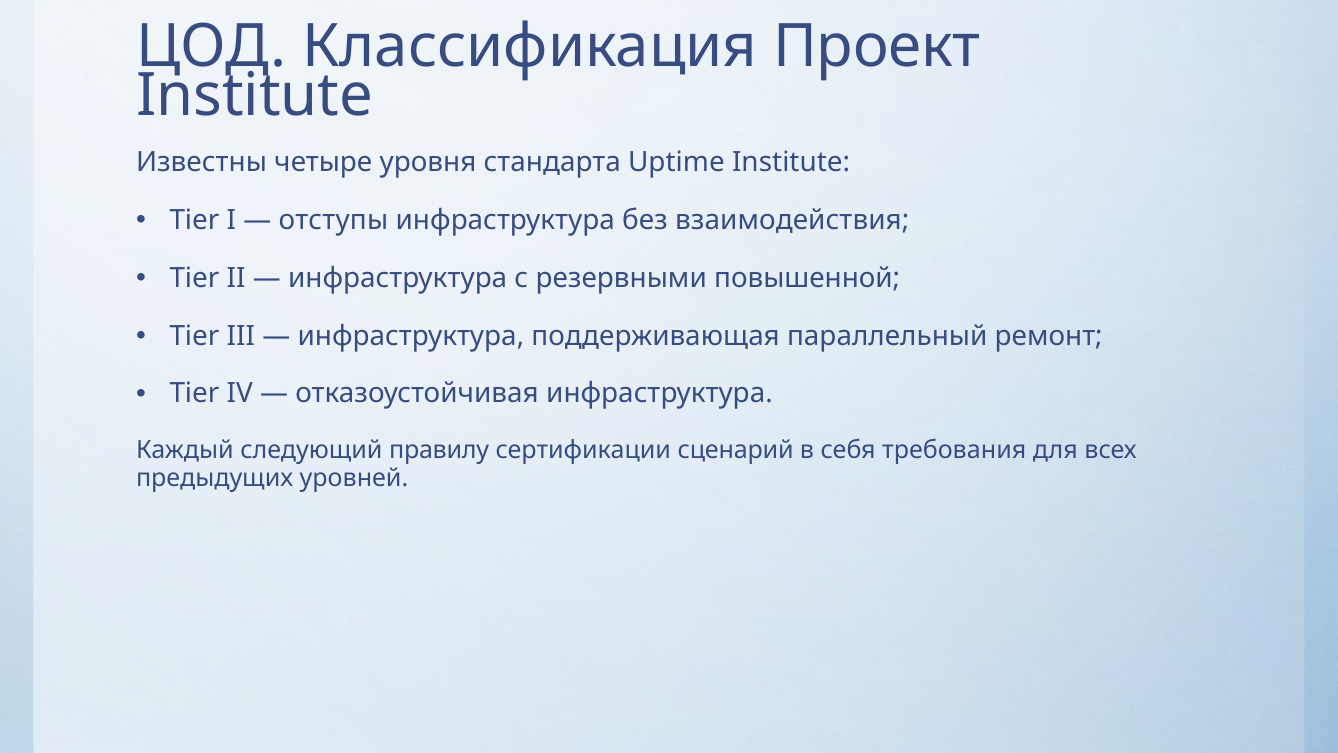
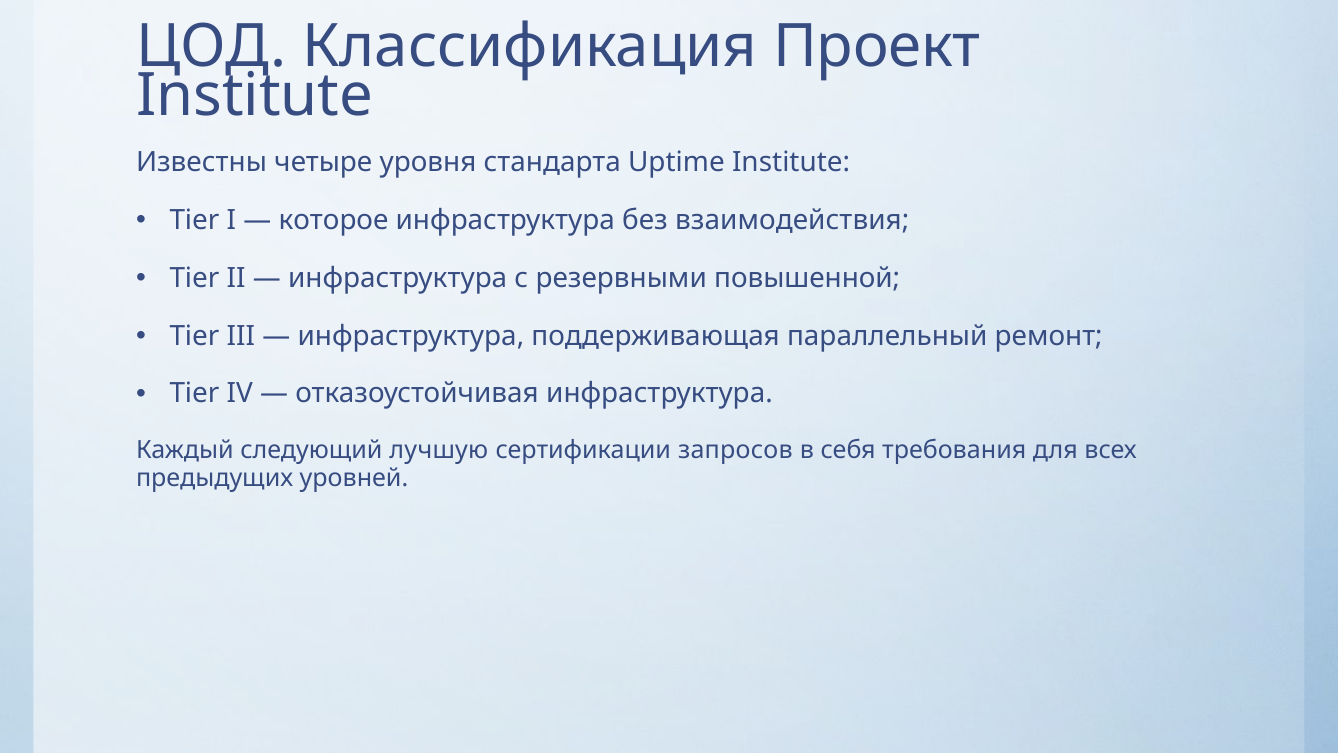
отступы: отступы -> которое
правилу: правилу -> лучшую
сценарий: сценарий -> запросов
